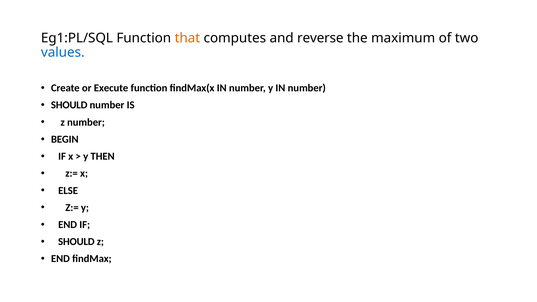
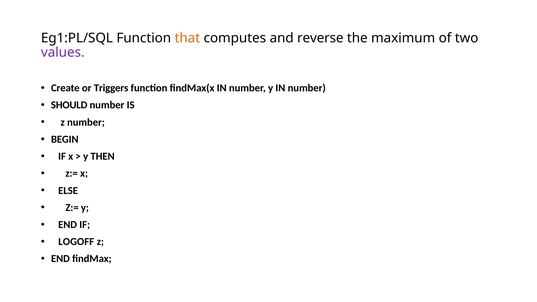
values colour: blue -> purple
Execute: Execute -> Triggers
SHOULD at (76, 242): SHOULD -> LOGOFF
